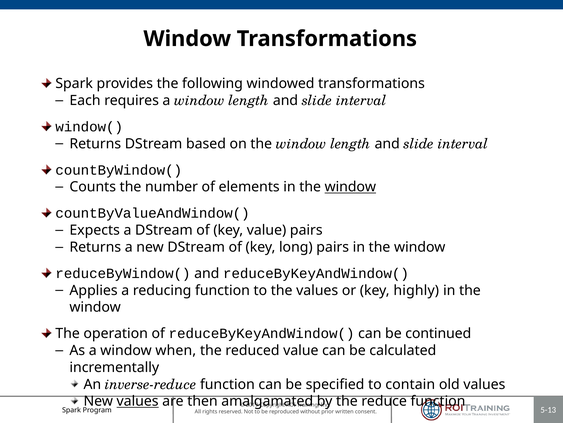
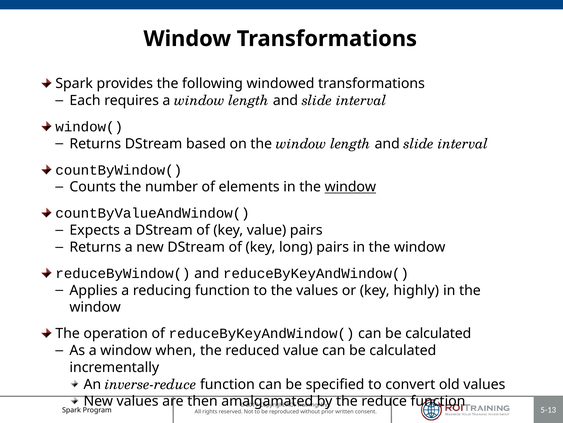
reduceByKeyAndWindow( can be continued: continued -> calculated
contain: contain -> convert
values at (138, 401) underline: present -> none
